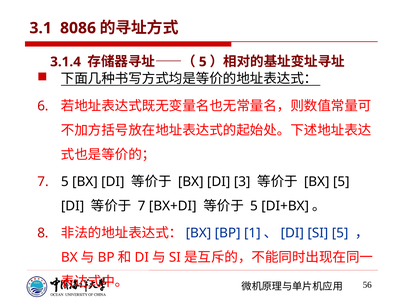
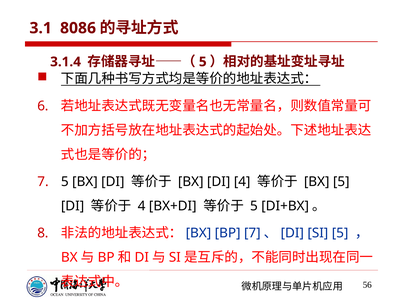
DI 3: 3 -> 4
7 at (142, 206): 7 -> 4
BP 1: 1 -> 7
